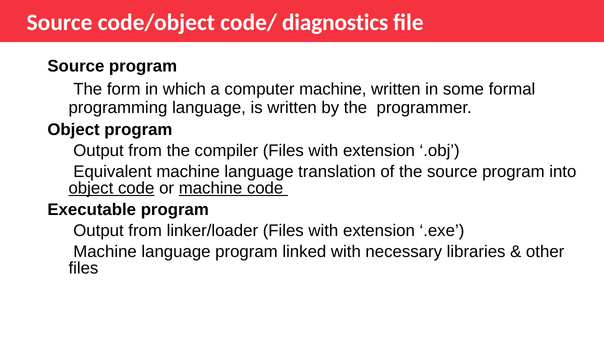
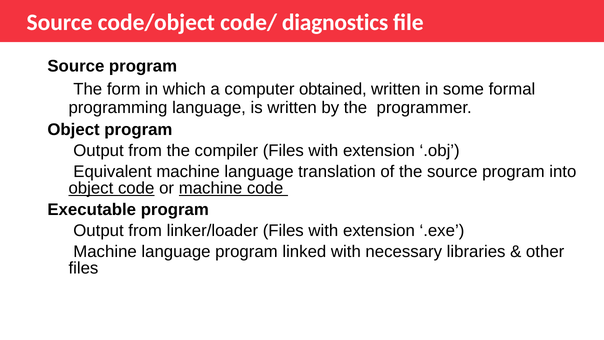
computer machine: machine -> obtained
